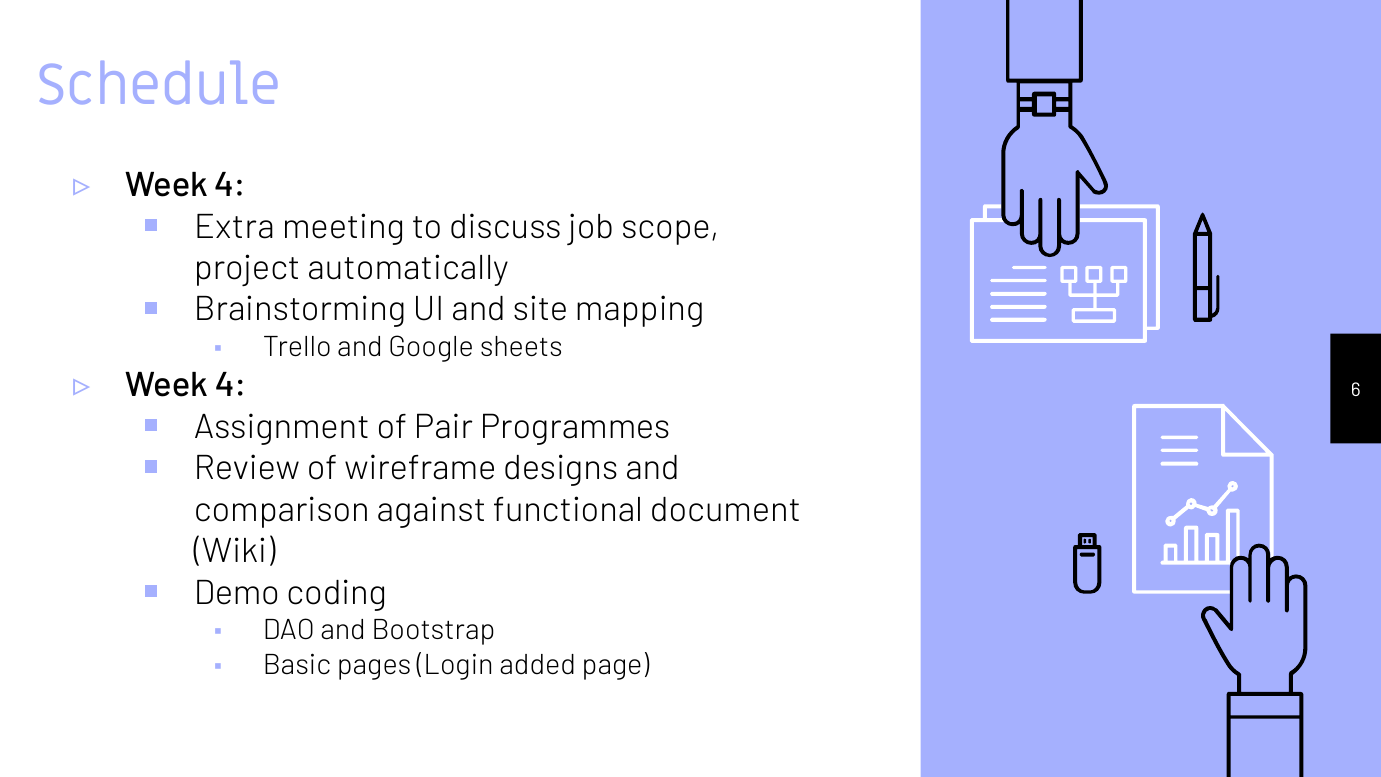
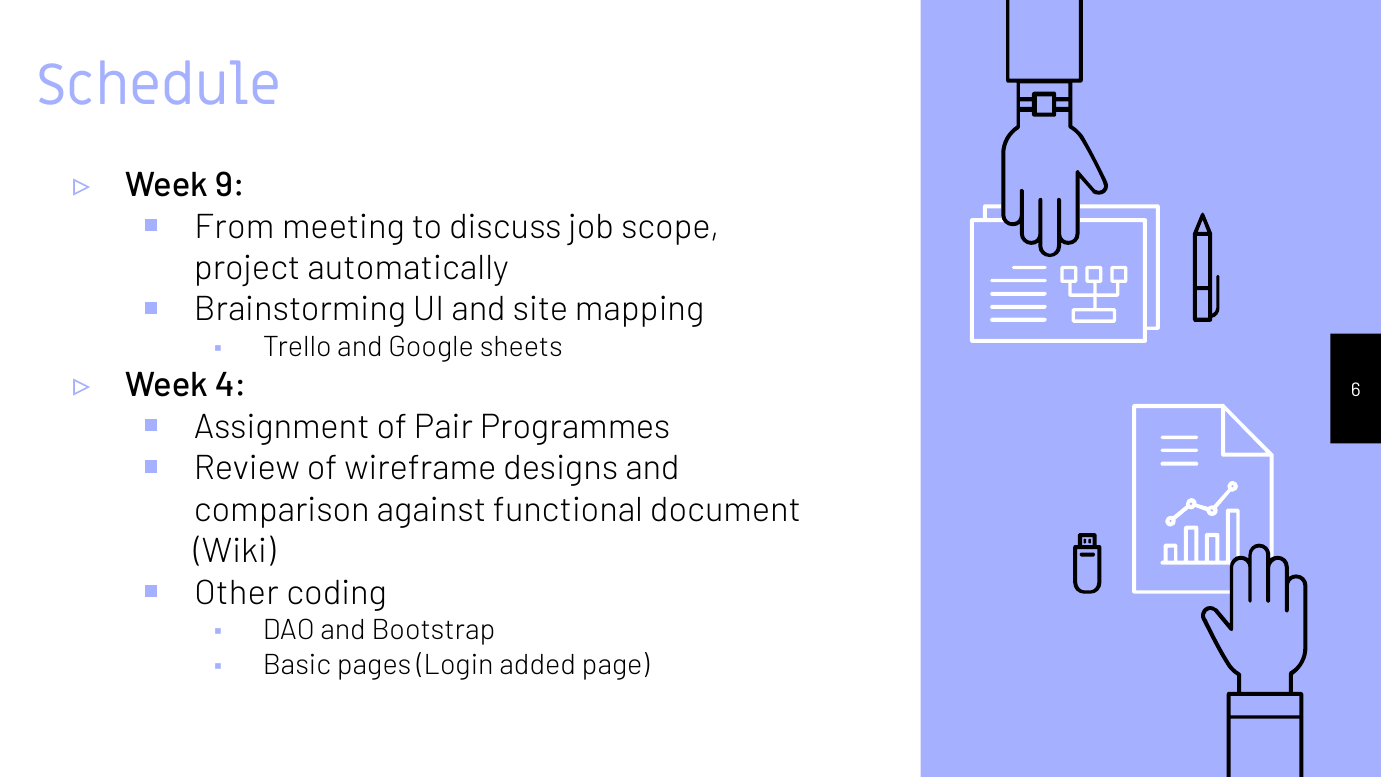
4 at (230, 185): 4 -> 9
Extra: Extra -> From
Demo: Demo -> Other
